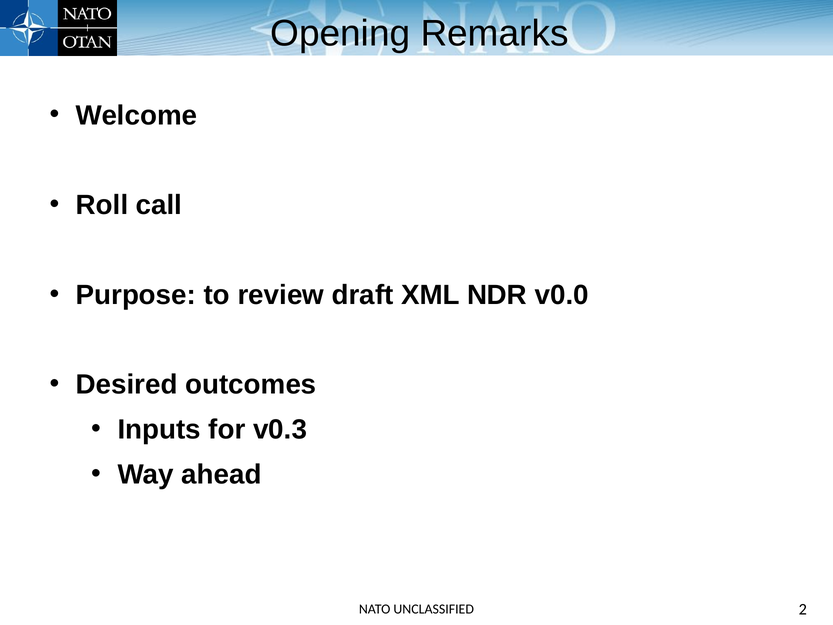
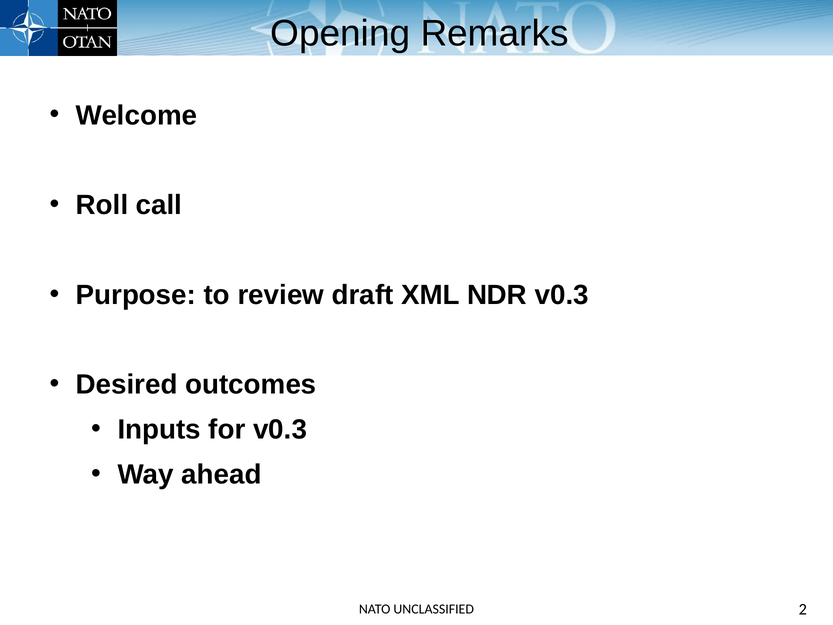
NDR v0.0: v0.0 -> v0.3
